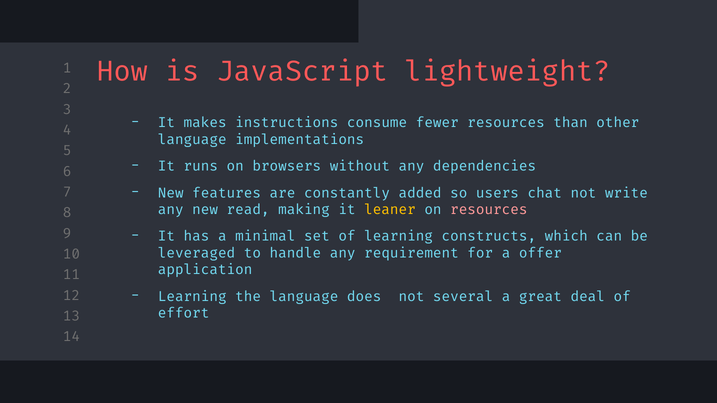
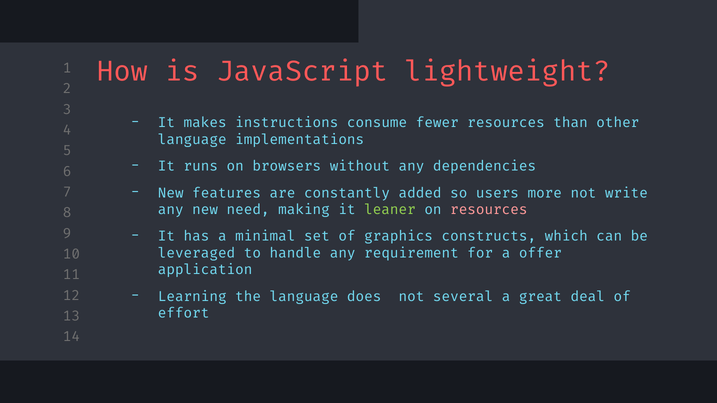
chat: chat -> more
read: read -> need
leaner colour: yellow -> light green
of learning: learning -> graphics
